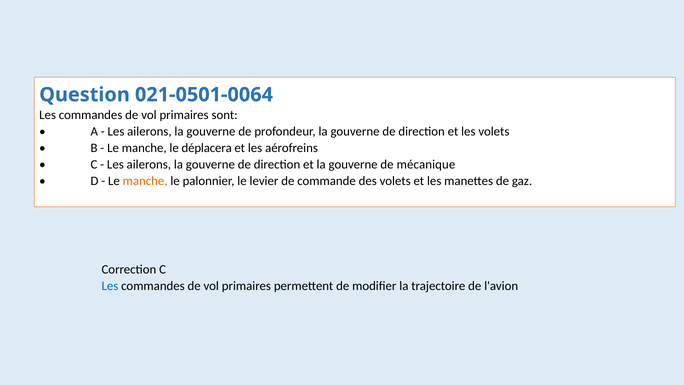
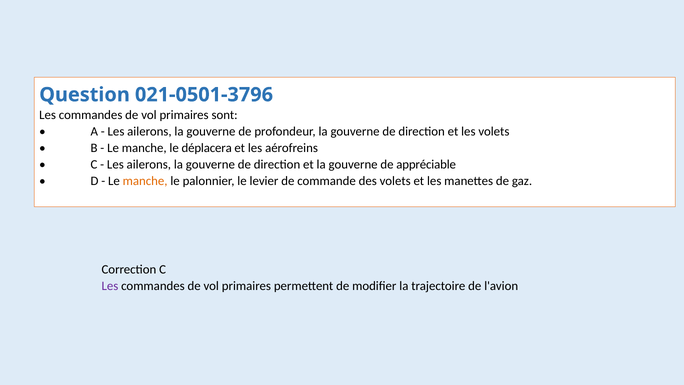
021-0501-0064: 021-0501-0064 -> 021-0501-3796
mécanique: mécanique -> appréciable
Les at (110, 286) colour: blue -> purple
